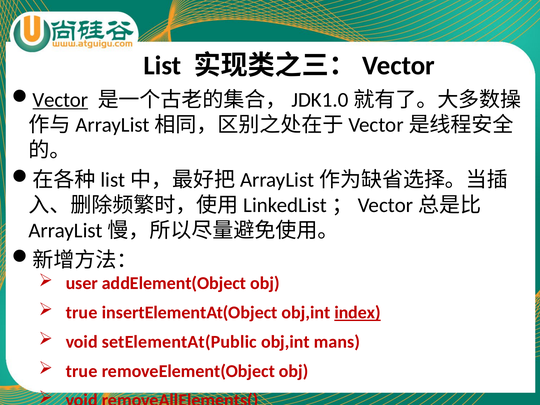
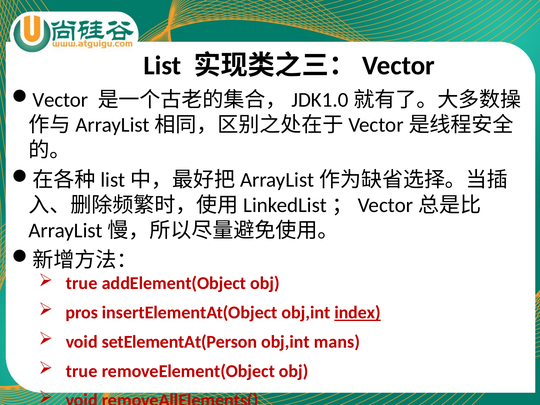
Vector underline: present -> none
user at (82, 283): user -> true
true at (82, 313): true -> pros
setElementAt(Public: setElementAt(Public -> setElementAt(Person
